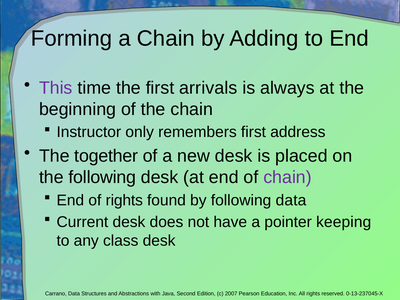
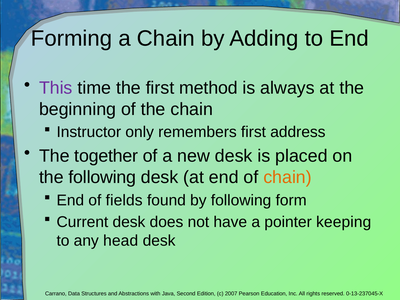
arrivals: arrivals -> method
chain at (288, 177) colour: purple -> orange
of rights: rights -> fields
following data: data -> form
class: class -> head
